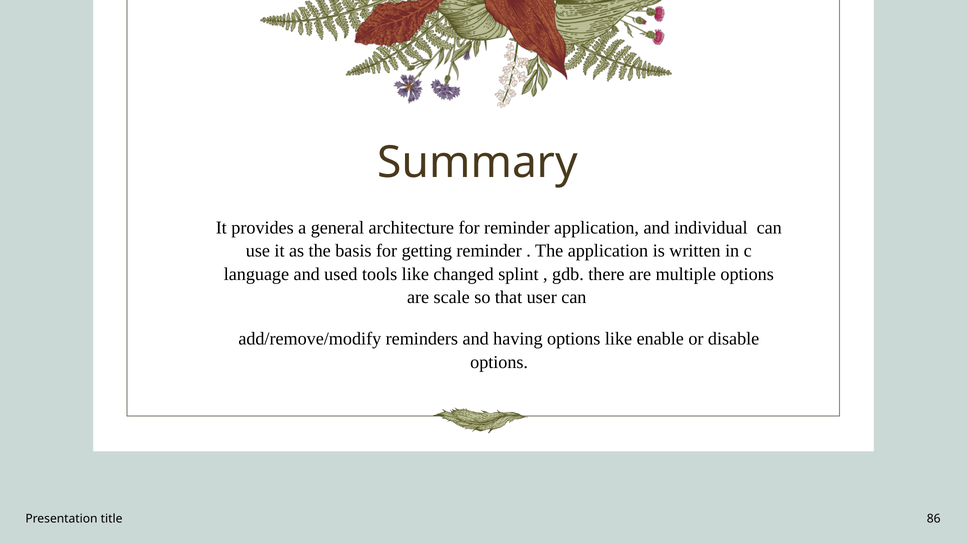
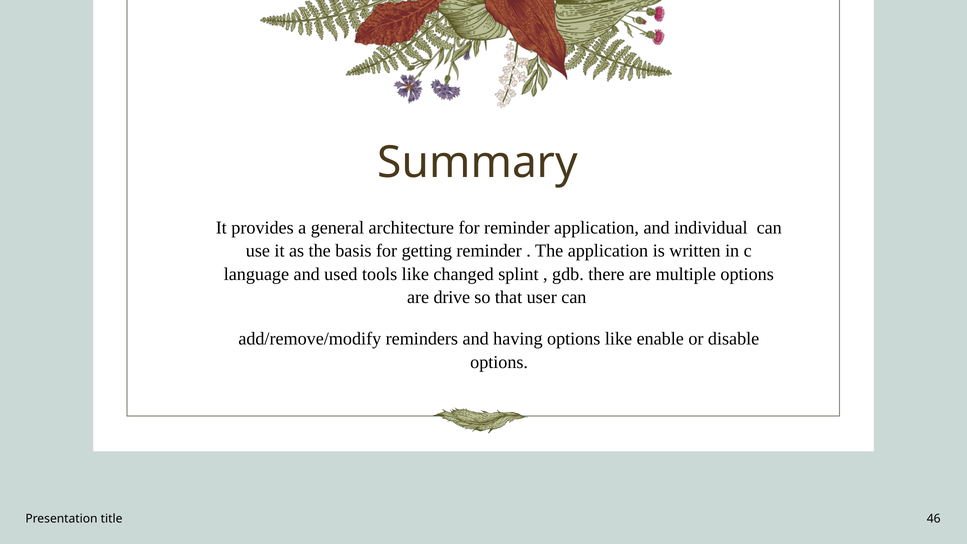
scale: scale -> drive
86: 86 -> 46
